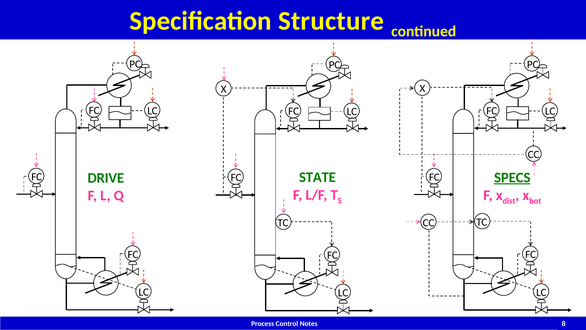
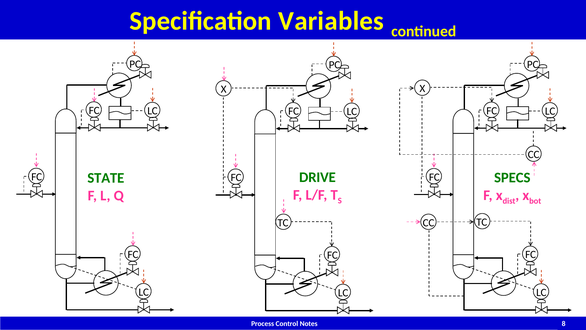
Structure: Structure -> Variables
STATE: STATE -> DRIVE
SPECS underline: present -> none
DRIVE: DRIVE -> STATE
